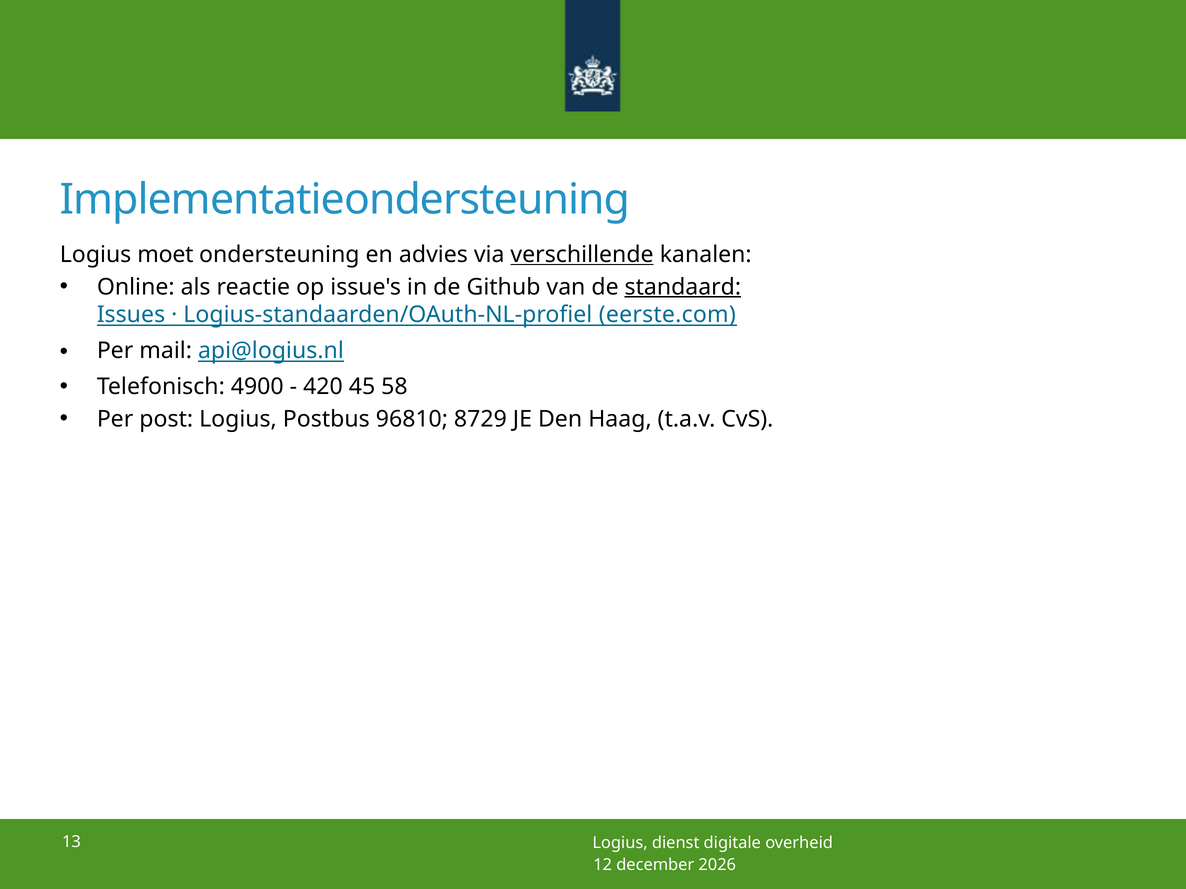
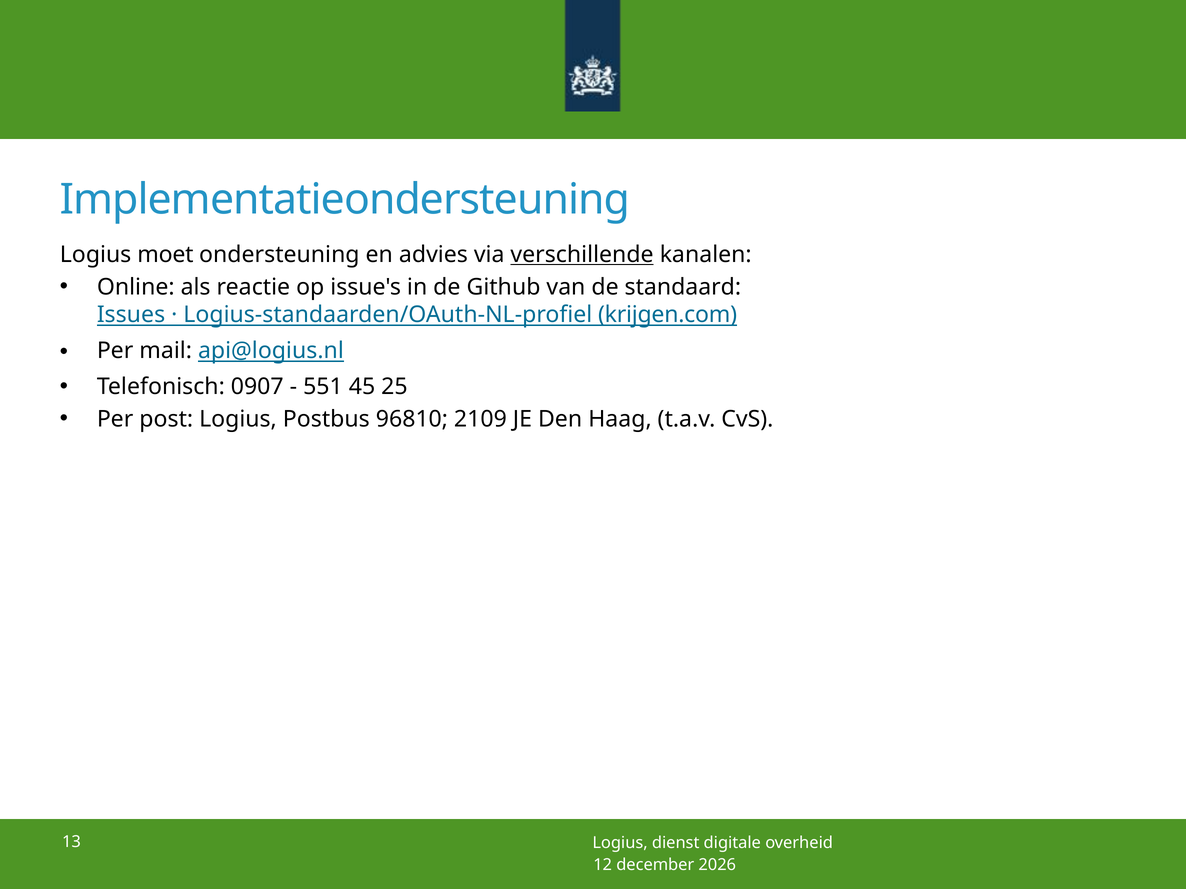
standaard underline: present -> none
eerste.com: eerste.com -> krijgen.com
4900: 4900 -> 0907
420: 420 -> 551
58: 58 -> 25
8729: 8729 -> 2109
